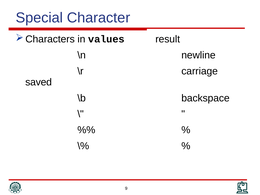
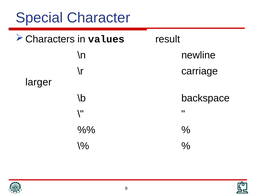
saved: saved -> larger
